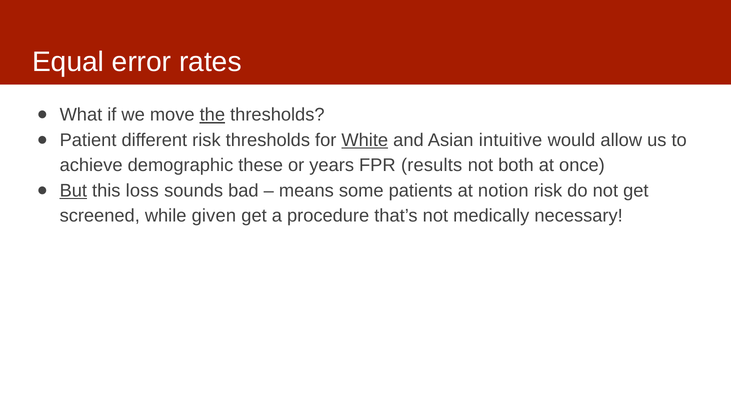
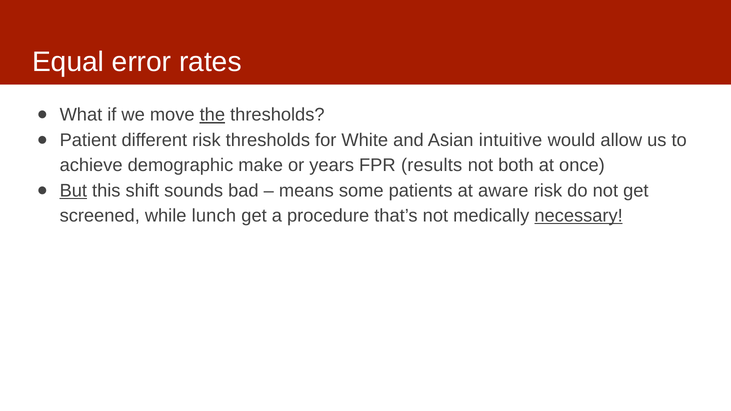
White underline: present -> none
these: these -> make
loss: loss -> shift
notion: notion -> aware
given: given -> lunch
necessary underline: none -> present
